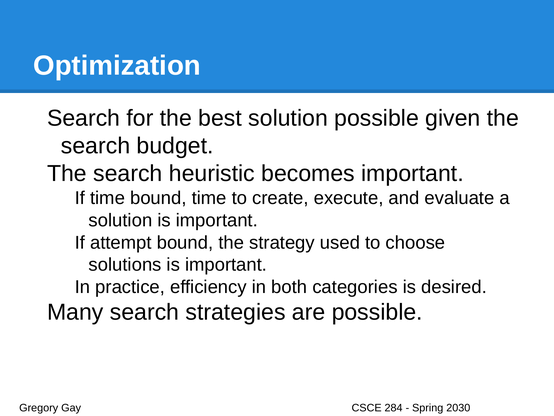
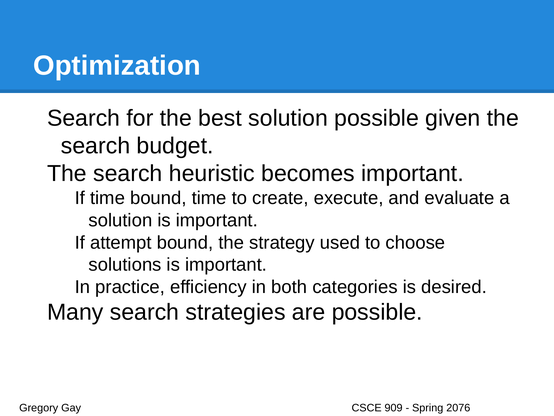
284: 284 -> 909
2030: 2030 -> 2076
